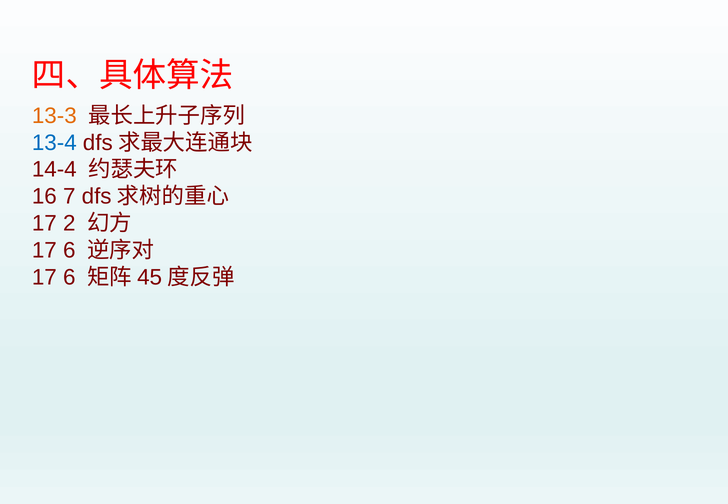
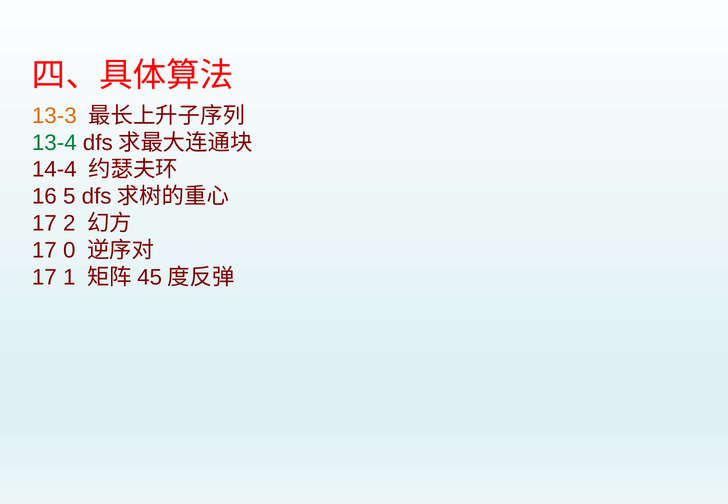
13-4 colour: blue -> green
7: 7 -> 5
6 at (69, 250): 6 -> 0
6 at (69, 277): 6 -> 1
